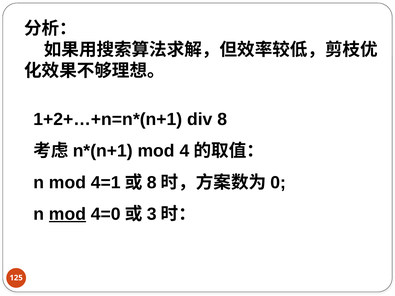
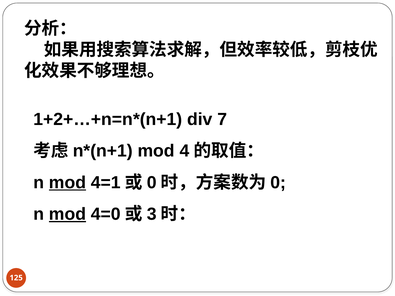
div 8: 8 -> 7
mod at (67, 183) underline: none -> present
8 at (152, 183): 8 -> 0
